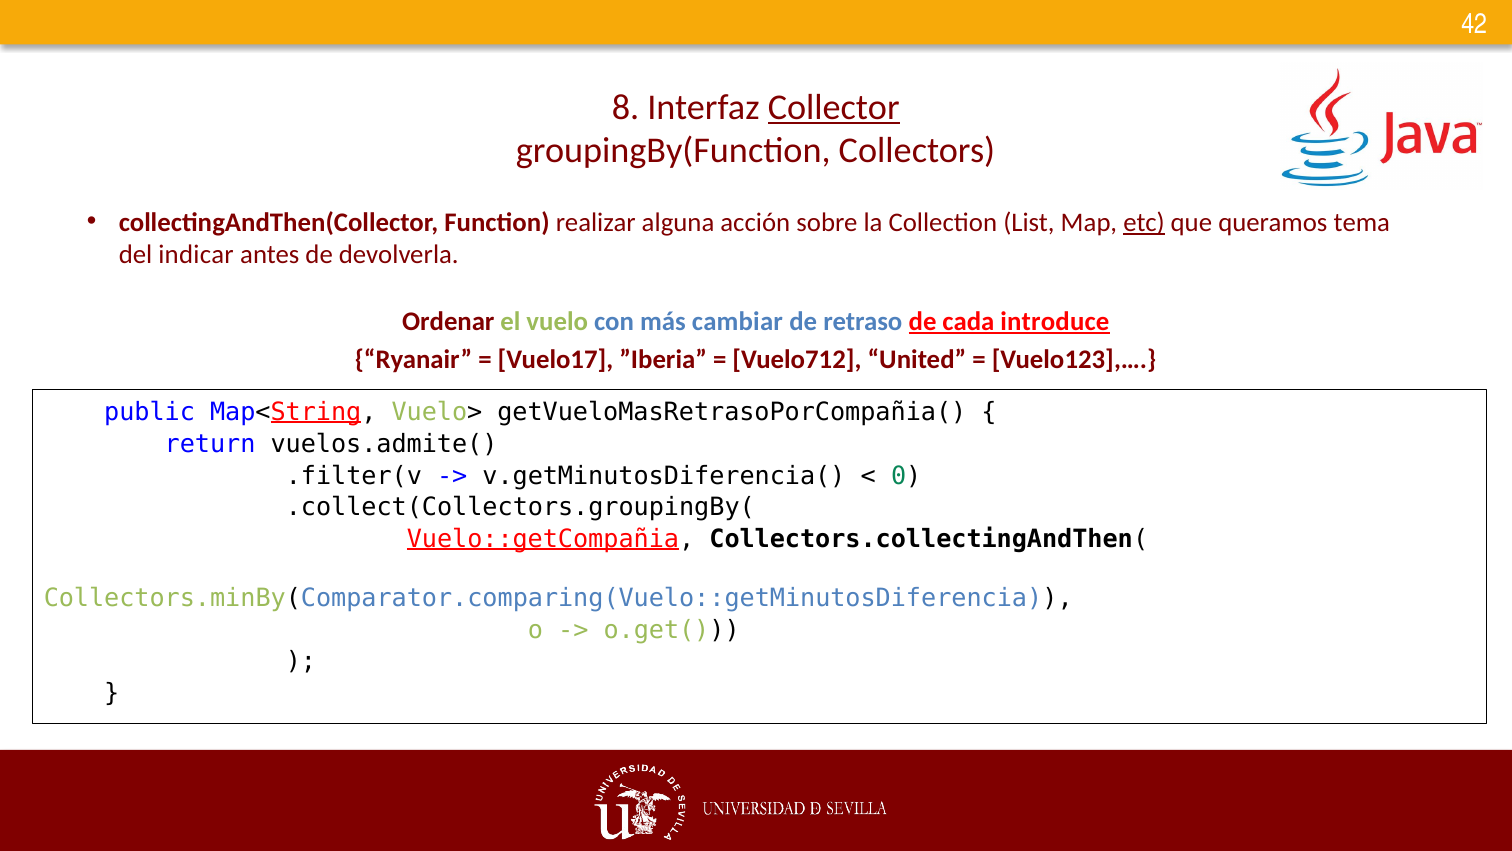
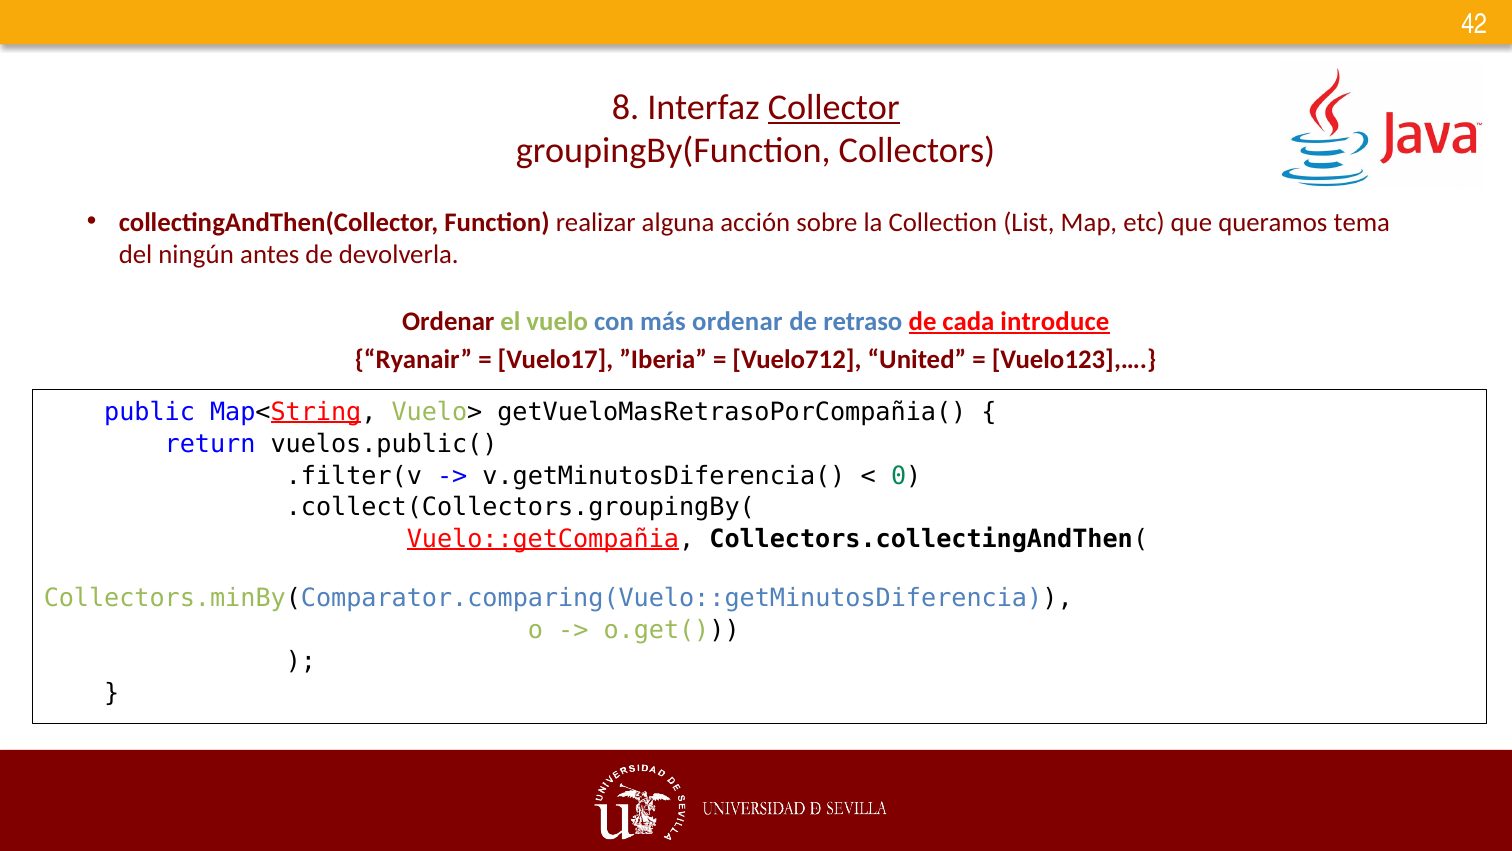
etc underline: present -> none
indicar: indicar -> ningún
más cambiar: cambiar -> ordenar
vuelos.admite(: vuelos.admite( -> vuelos.public(
